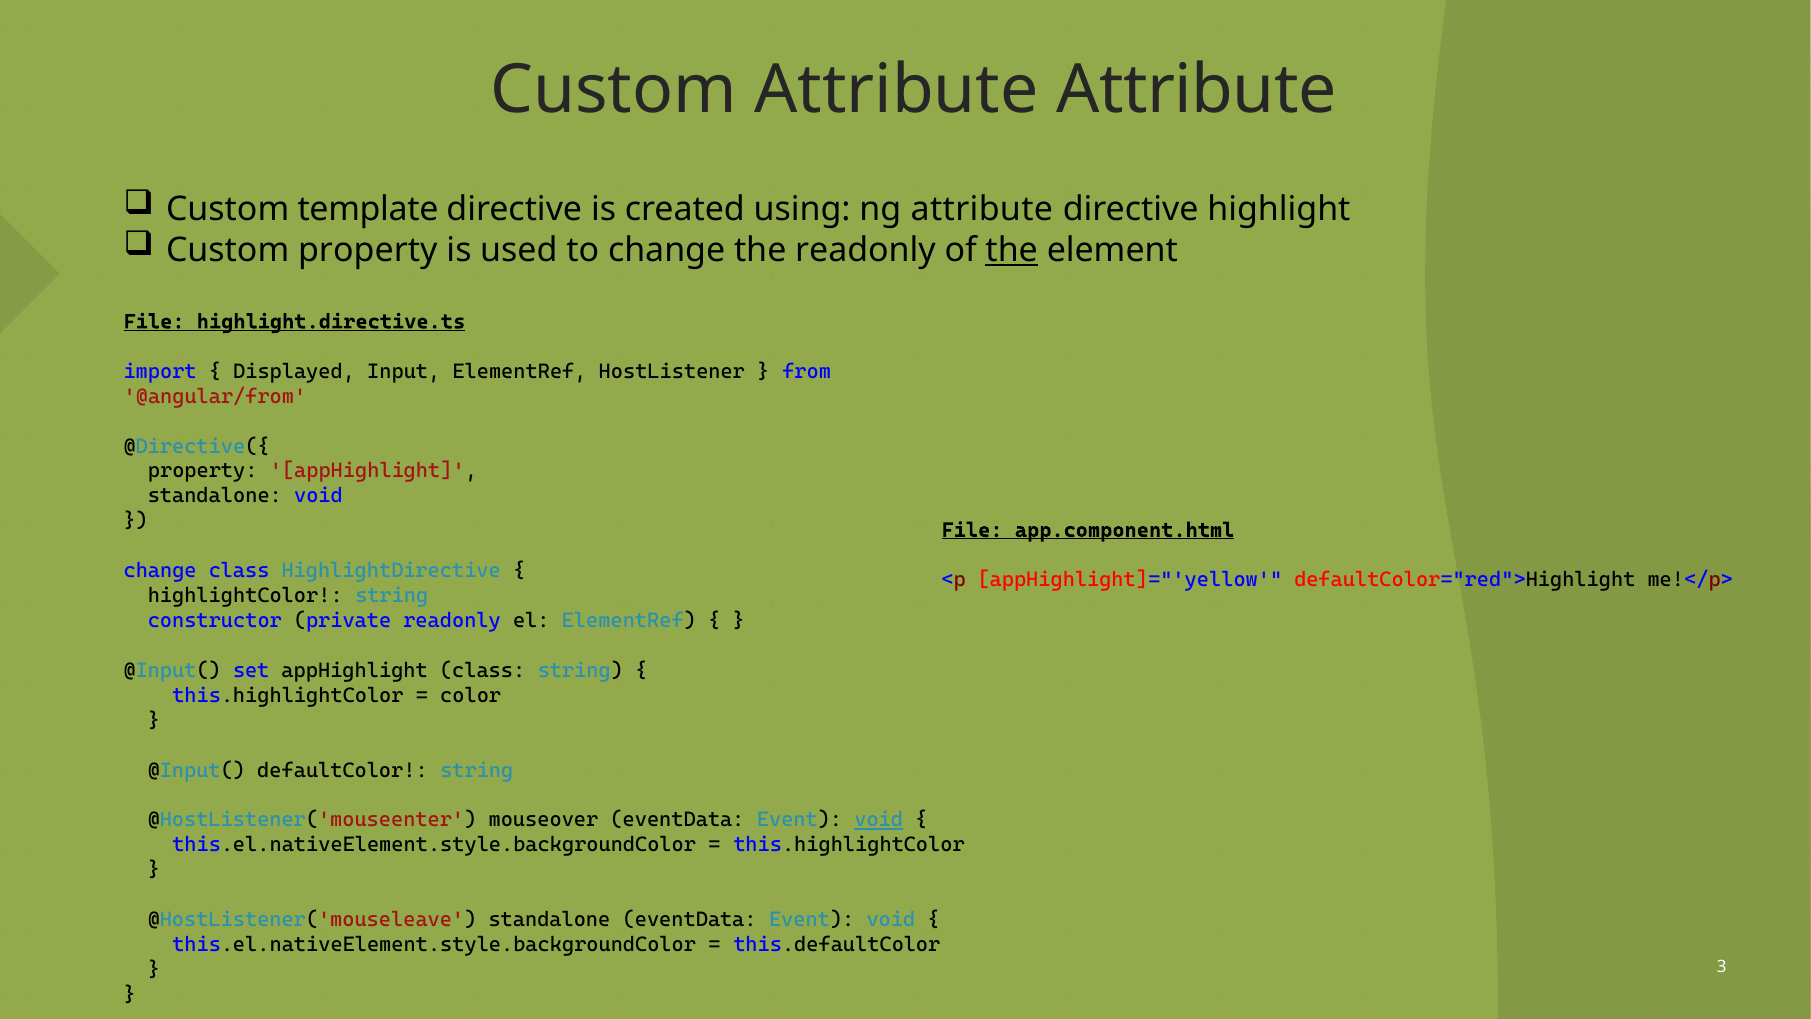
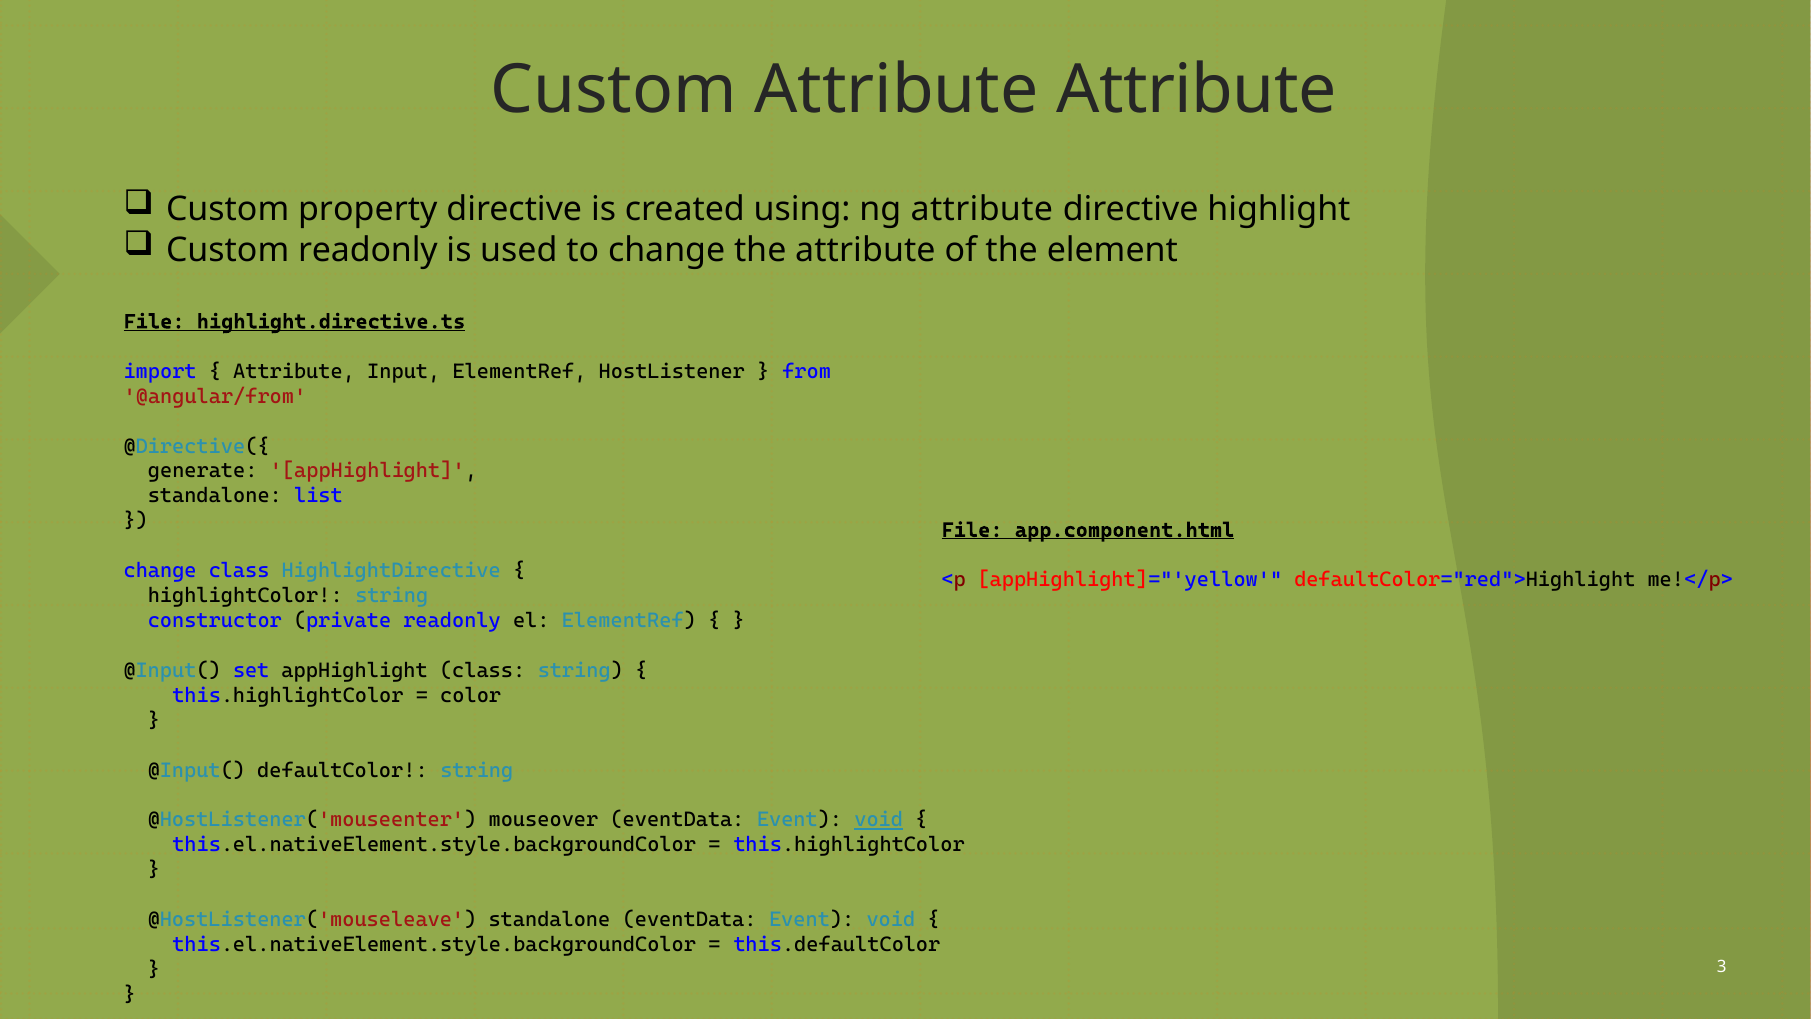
template: template -> property
Custom property: property -> readonly
the readonly: readonly -> attribute
the at (1012, 250) underline: present -> none
Displayed at (294, 371): Displayed -> Attribute
property at (203, 471): property -> generate
standalone void: void -> list
